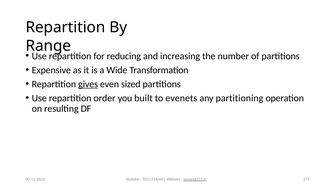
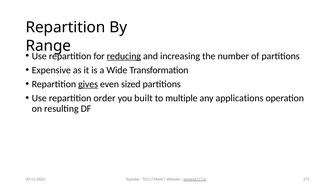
reducing underline: none -> present
evenets: evenets -> multiple
partitioning: partitioning -> applications
